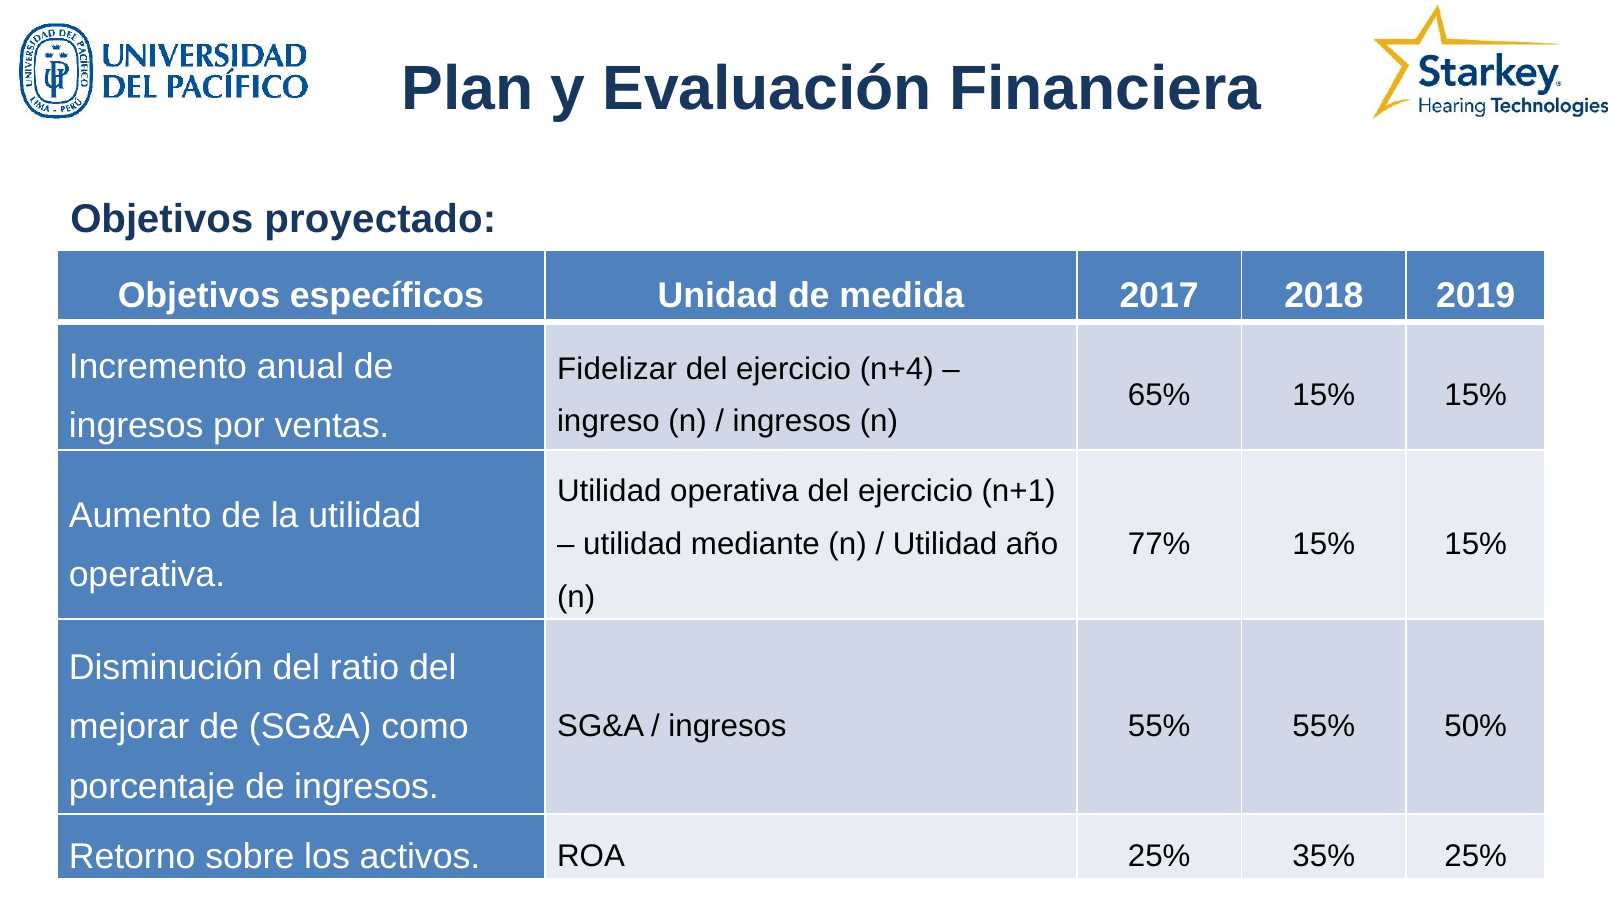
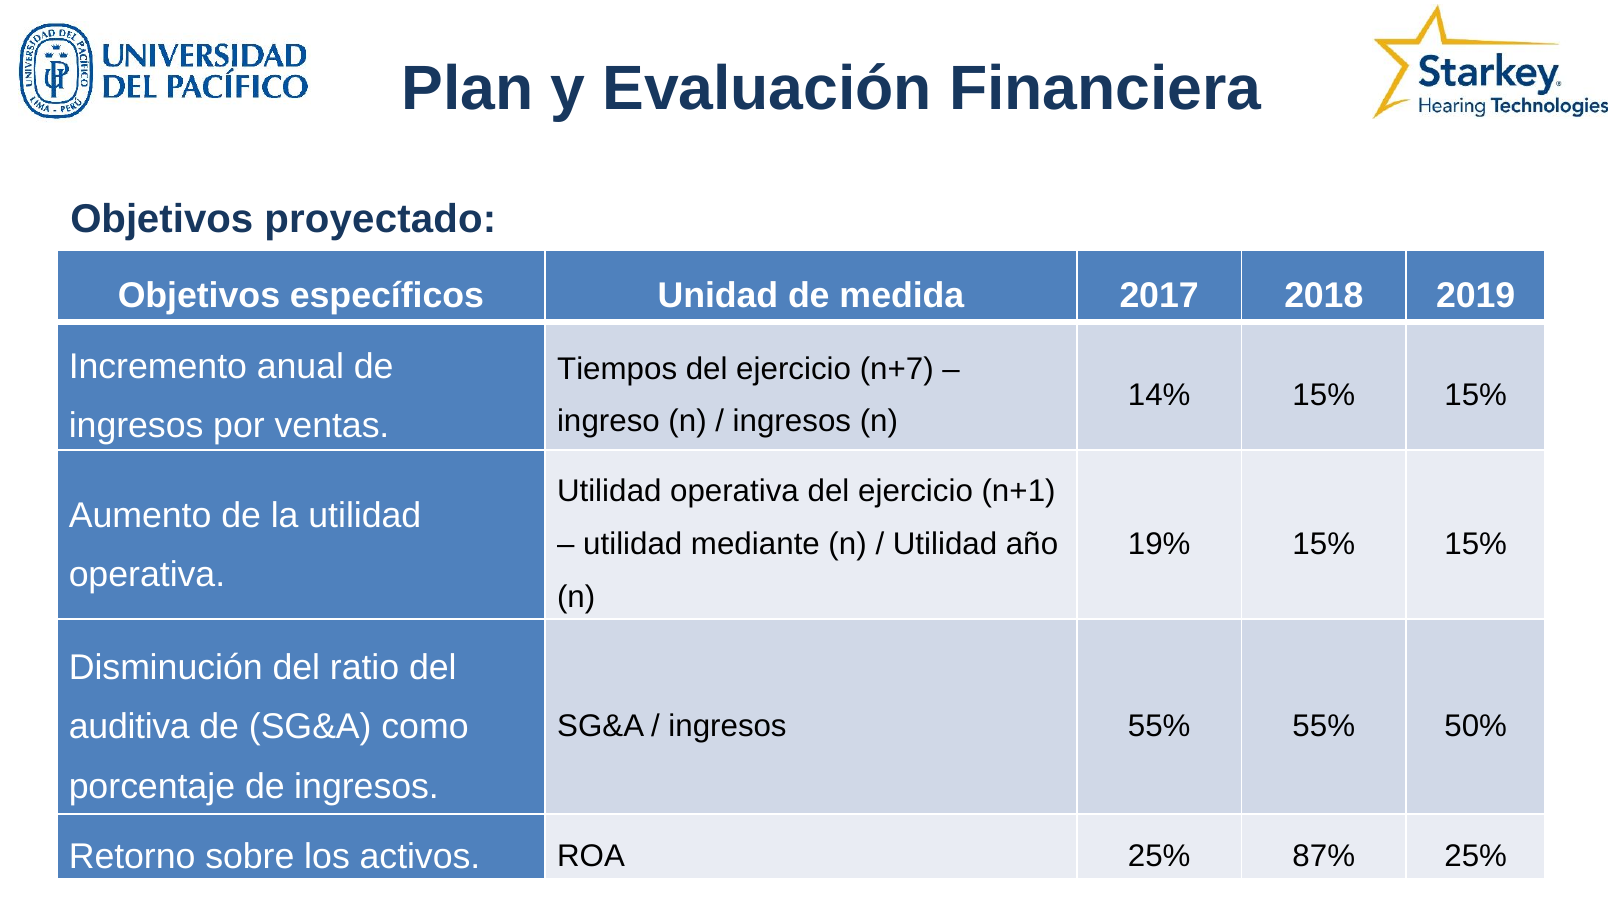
Fidelizar: Fidelizar -> Tiempos
n+4: n+4 -> n+7
65%: 65% -> 14%
77%: 77% -> 19%
mejorar: mejorar -> auditiva
35%: 35% -> 87%
